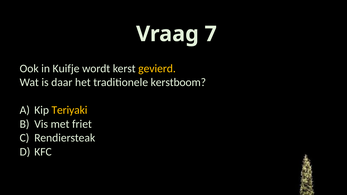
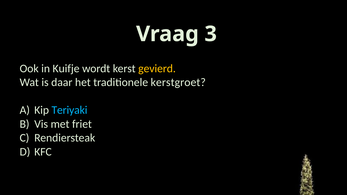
7: 7 -> 3
kerstboom: kerstboom -> kerstgroet
Teriyaki colour: yellow -> light blue
